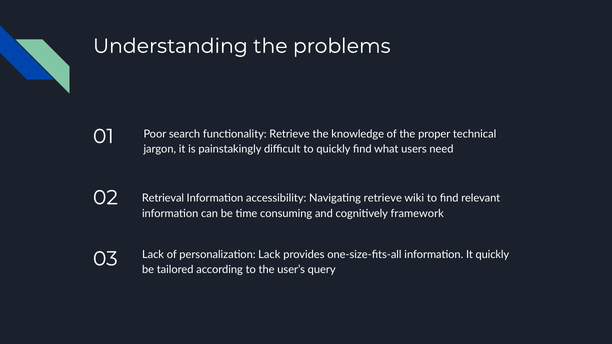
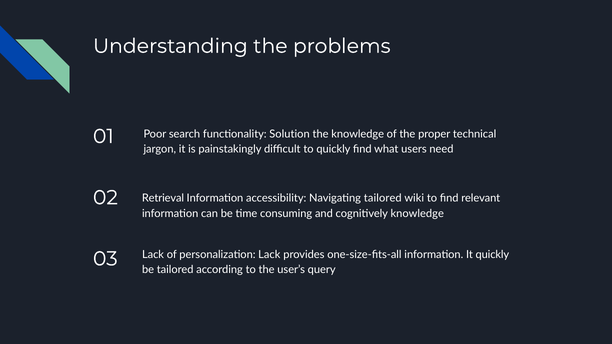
functionality Retrieve: Retrieve -> Solution
Navigating retrieve: retrieve -> tailored
cognitively framework: framework -> knowledge
